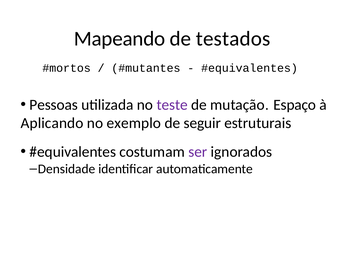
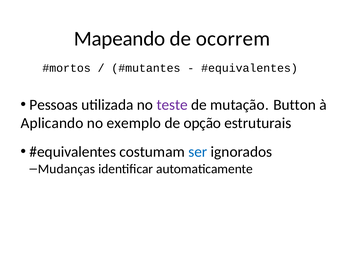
testados: testados -> ocorrem
Espaço: Espaço -> Button
seguir: seguir -> opção
ser colour: purple -> blue
Densidade: Densidade -> Mudanças
